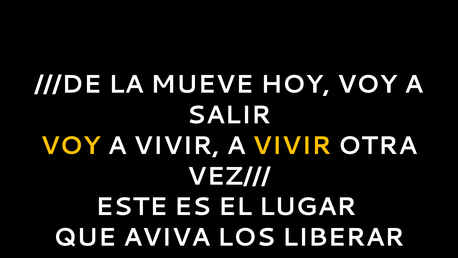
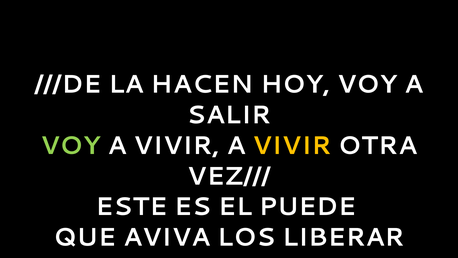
MUEVE: MUEVE -> HACEN
VOY at (70, 146) colour: yellow -> light green
LUGAR: LUGAR -> PUEDE
